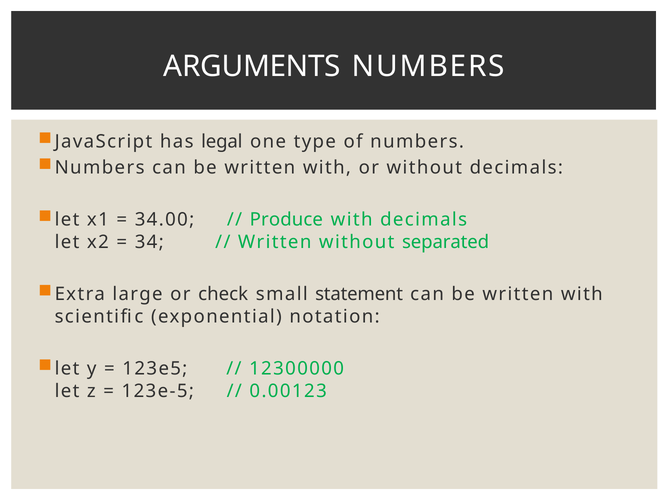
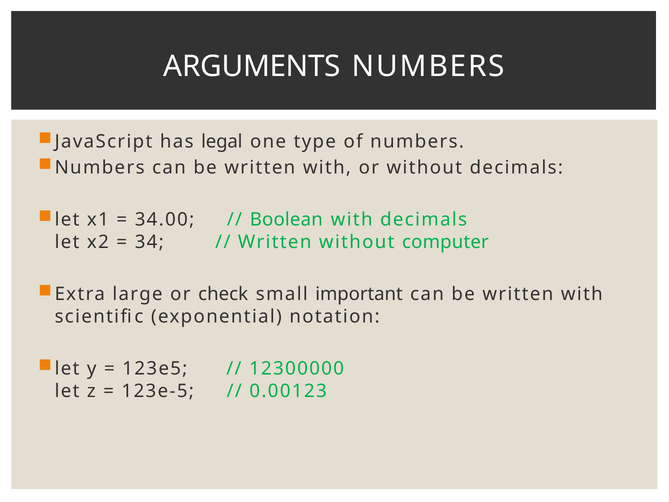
Produce: Produce -> Boolean
separated: separated -> computer
statement: statement -> important
